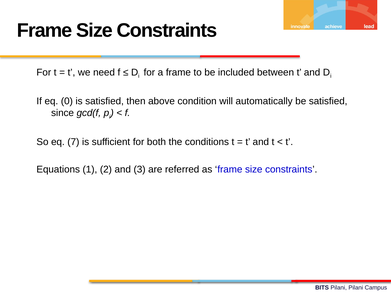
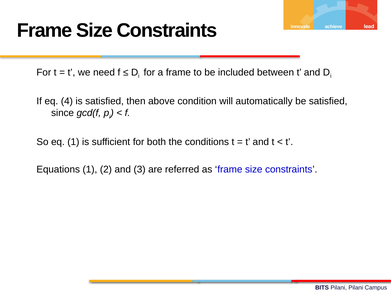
0: 0 -> 4
eq 7: 7 -> 1
